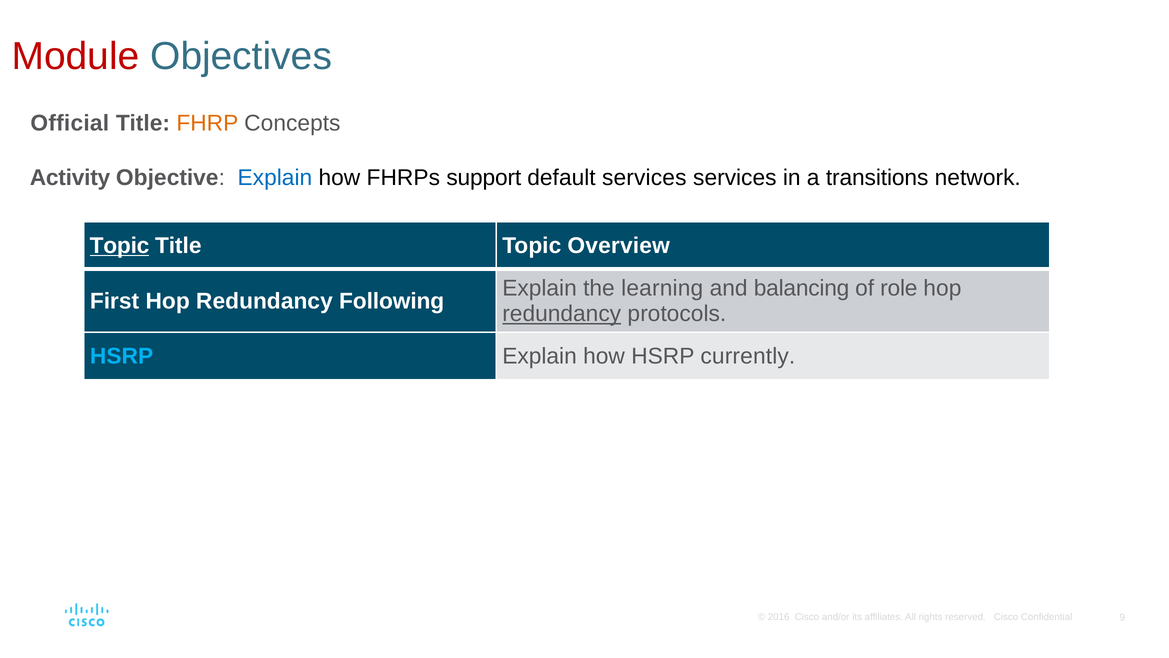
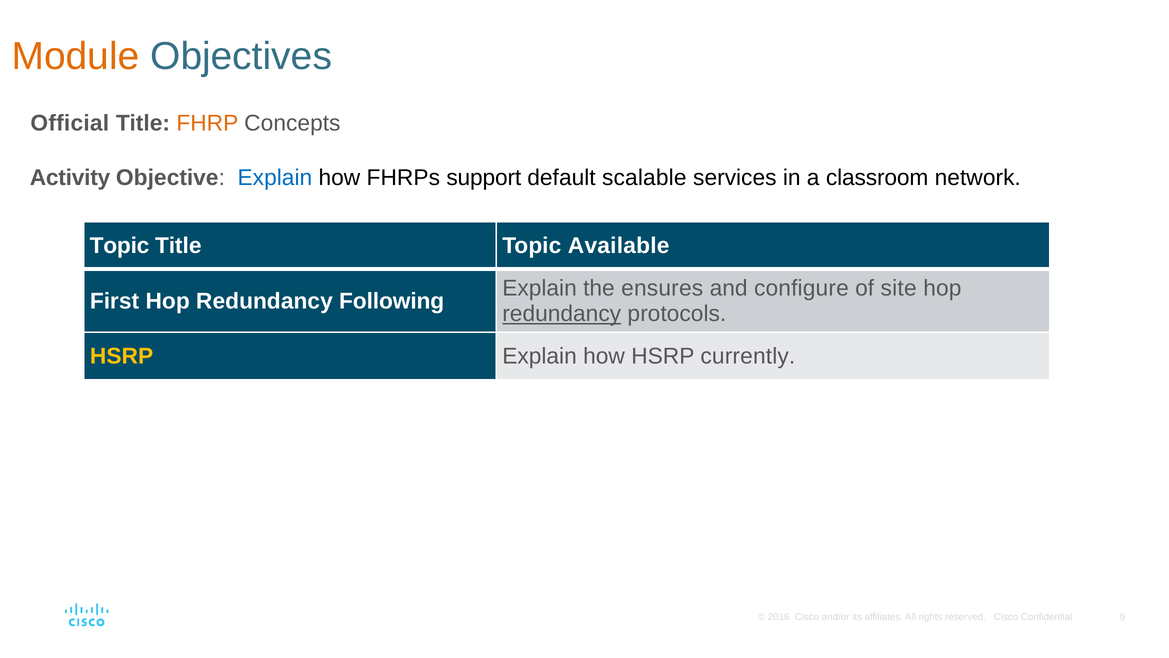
Module colour: red -> orange
default services: services -> scalable
transitions: transitions -> classroom
Topic at (120, 246) underline: present -> none
Overview: Overview -> Available
learning: learning -> ensures
balancing: balancing -> configure
role: role -> site
HSRP at (122, 356) colour: light blue -> yellow
